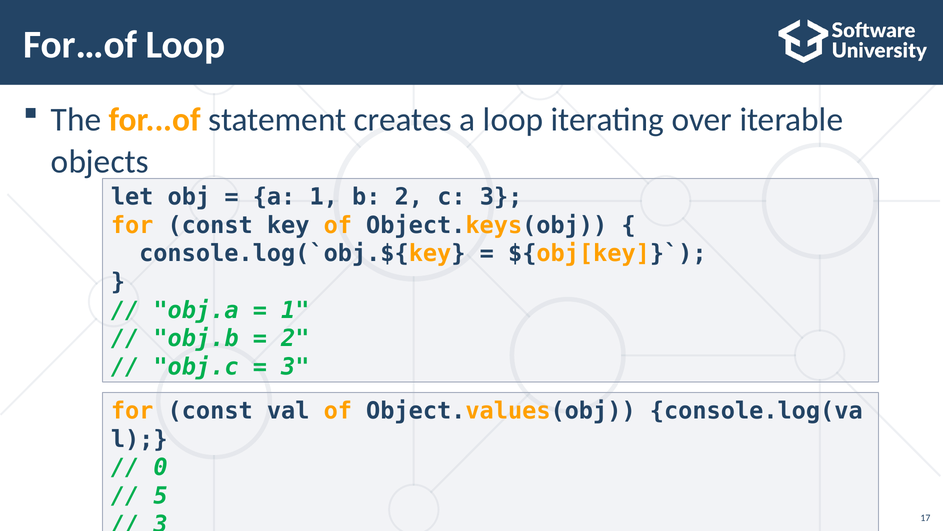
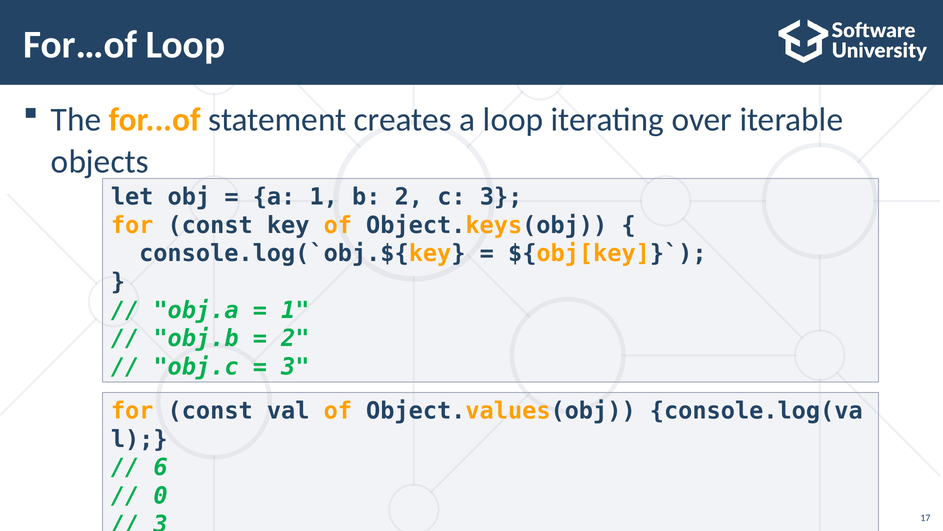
0: 0 -> 6
5: 5 -> 0
